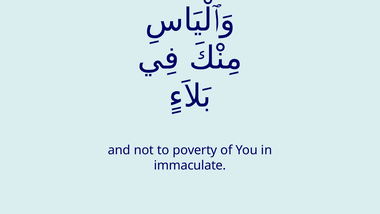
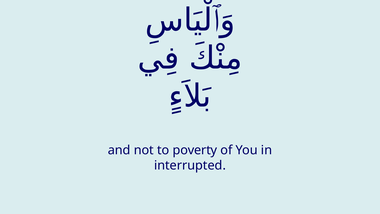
immaculate: immaculate -> interrupted
